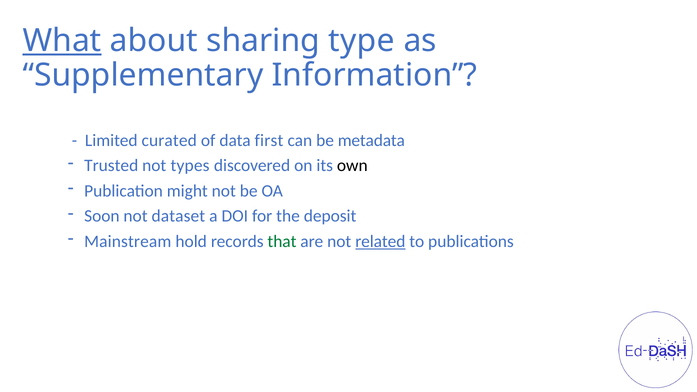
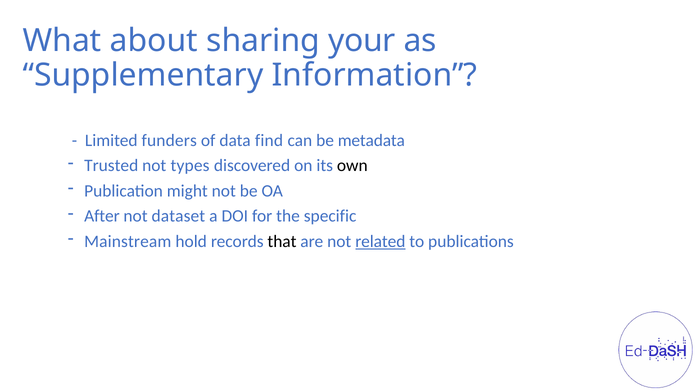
What underline: present -> none
type: type -> your
curated: curated -> funders
first: first -> find
Soon: Soon -> After
deposit: deposit -> specific
that colour: green -> black
